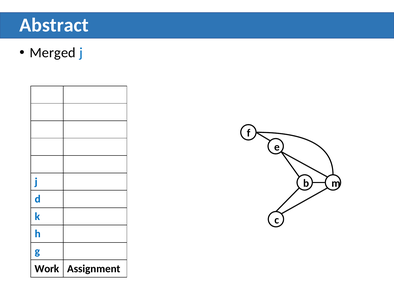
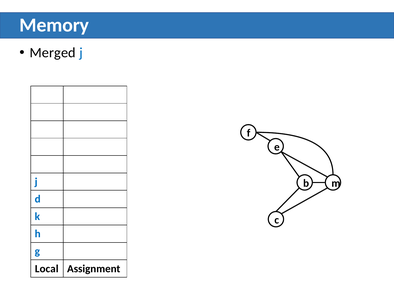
Abstract: Abstract -> Memory
Work: Work -> Local
